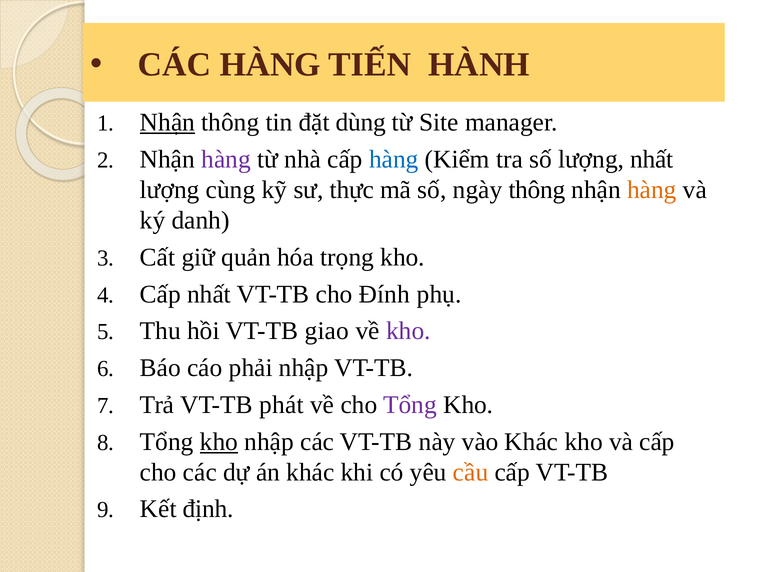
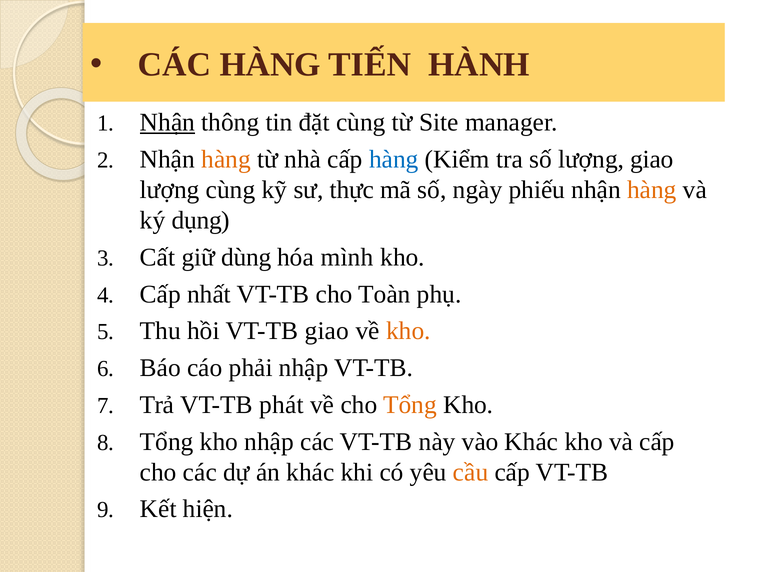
đặt dùng: dùng -> cùng
hàng at (226, 159) colour: purple -> orange
lượng nhất: nhất -> giao
ngày thông: thông -> phiếu
danh: danh -> dụng
quản: quản -> dùng
trọng: trọng -> mình
Đính: Đính -> Toàn
kho at (408, 331) colour: purple -> orange
Tổng at (410, 405) colour: purple -> orange
kho at (219, 442) underline: present -> none
định: định -> hiện
